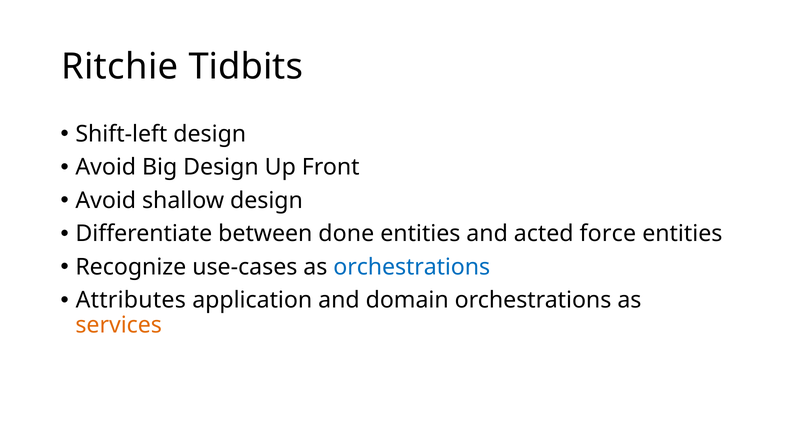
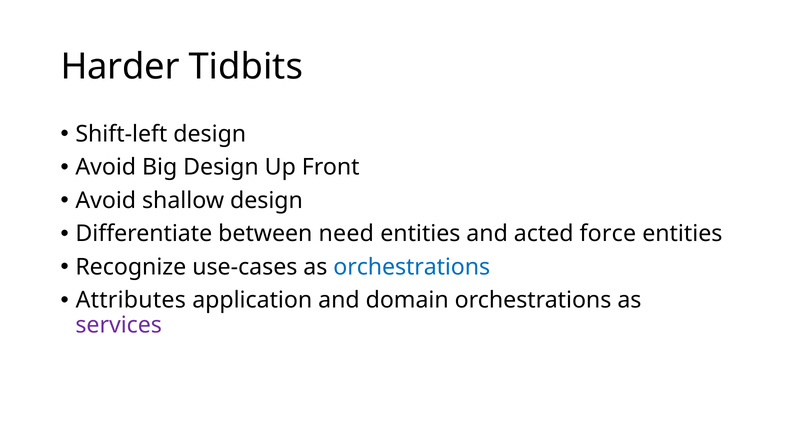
Ritchie: Ritchie -> Harder
done: done -> need
services colour: orange -> purple
